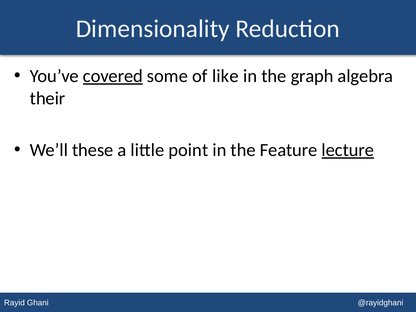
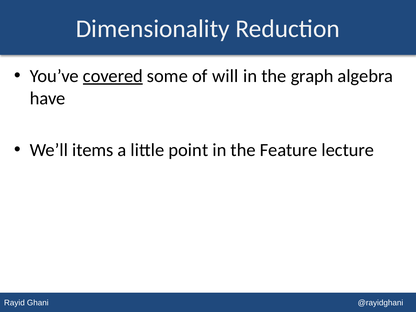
like: like -> will
their: their -> have
these: these -> items
lecture underline: present -> none
